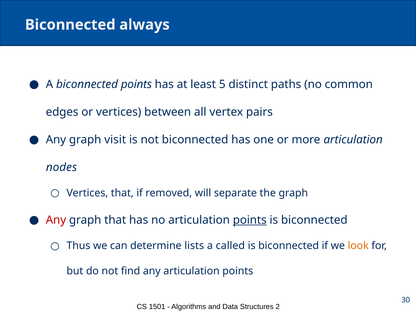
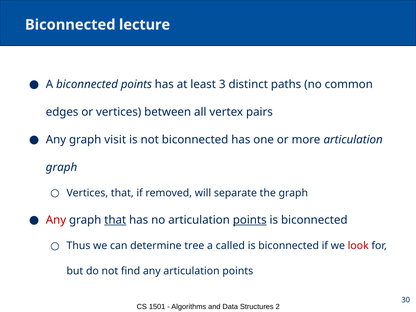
always: always -> lecture
5: 5 -> 3
nodes at (61, 167): nodes -> graph
that at (115, 220) underline: none -> present
lists: lists -> tree
look colour: orange -> red
